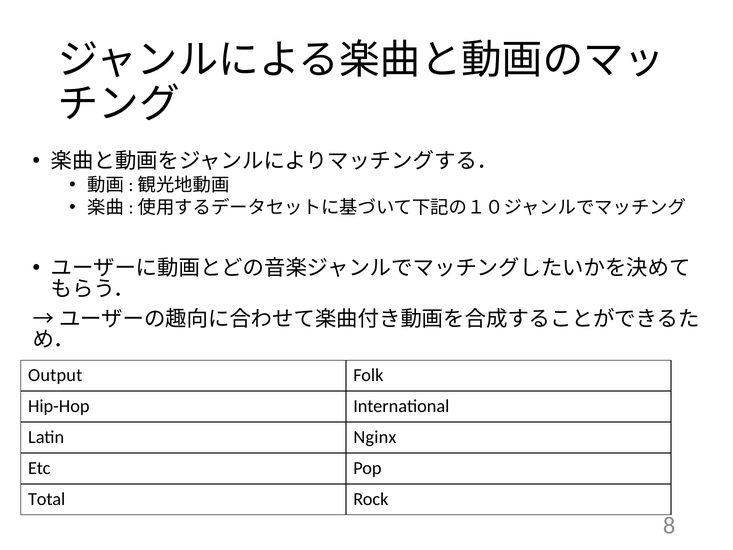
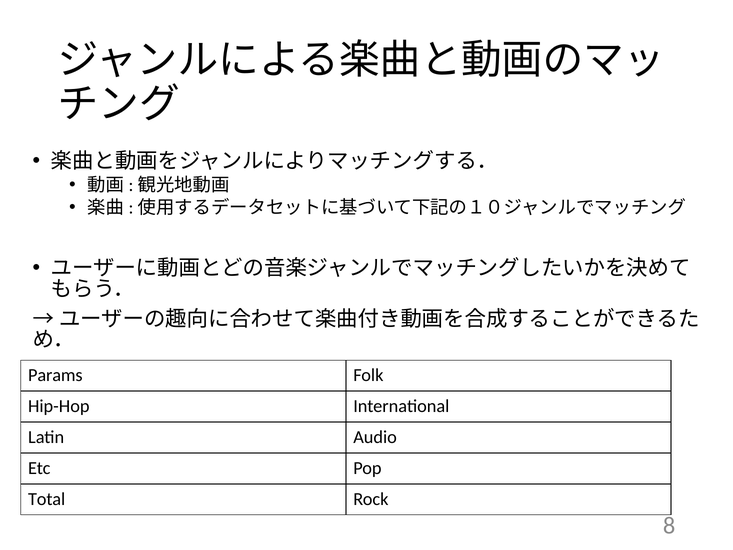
Output: Output -> Params
Nginx: Nginx -> Audio
